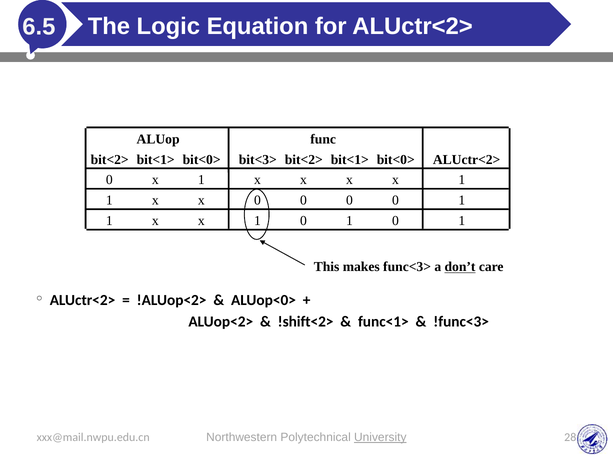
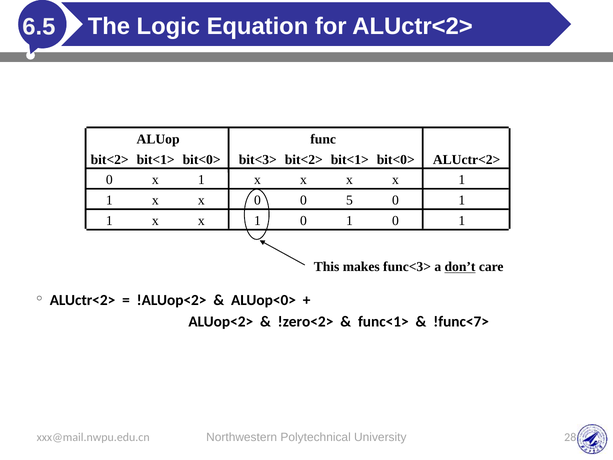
x 0 0 0: 0 -> 5
!shift<2>: !shift<2> -> !zero<2>
!func<3>: !func<3> -> !func<7>
University underline: present -> none
